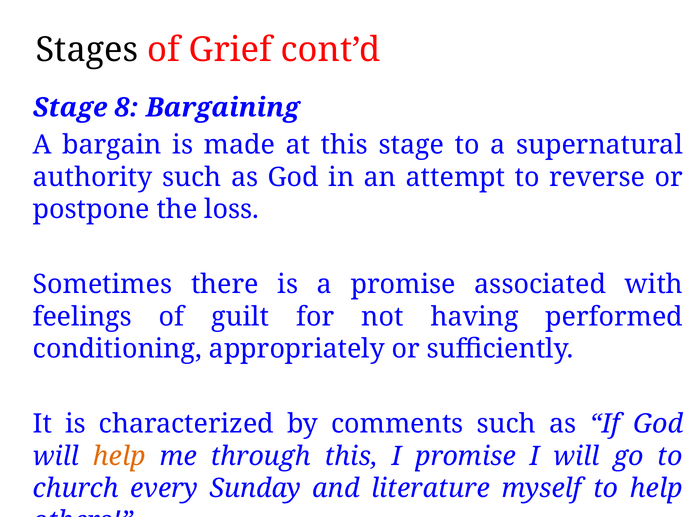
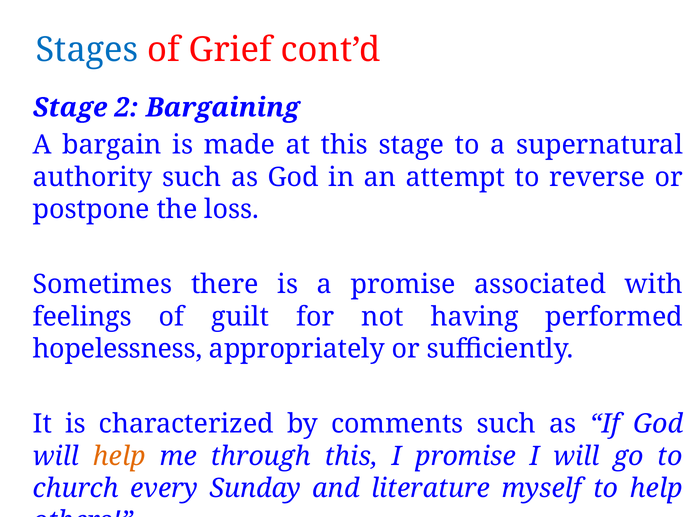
Stages colour: black -> blue
8: 8 -> 2
conditioning: conditioning -> hopelessness
